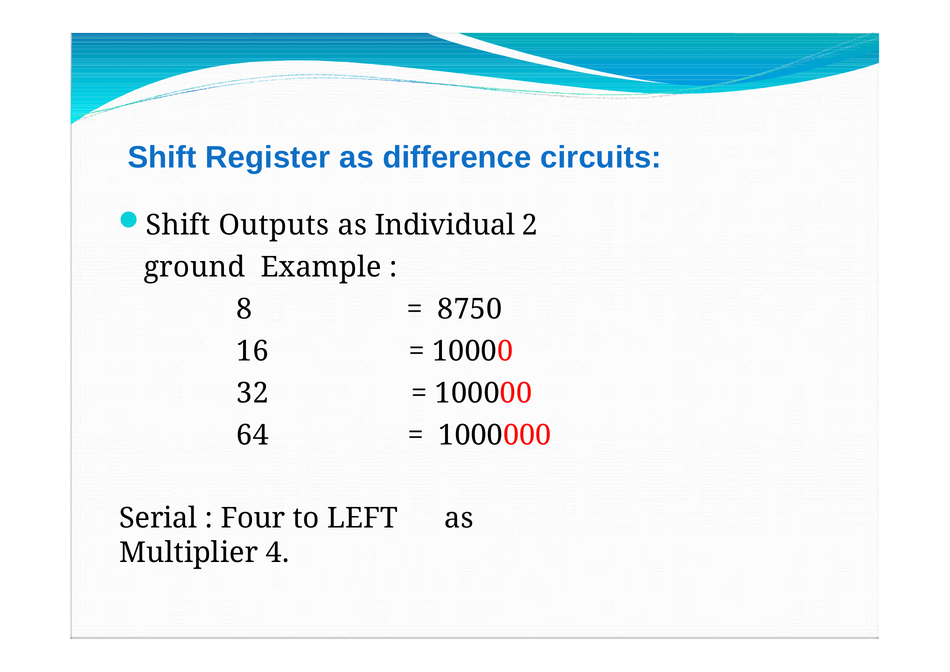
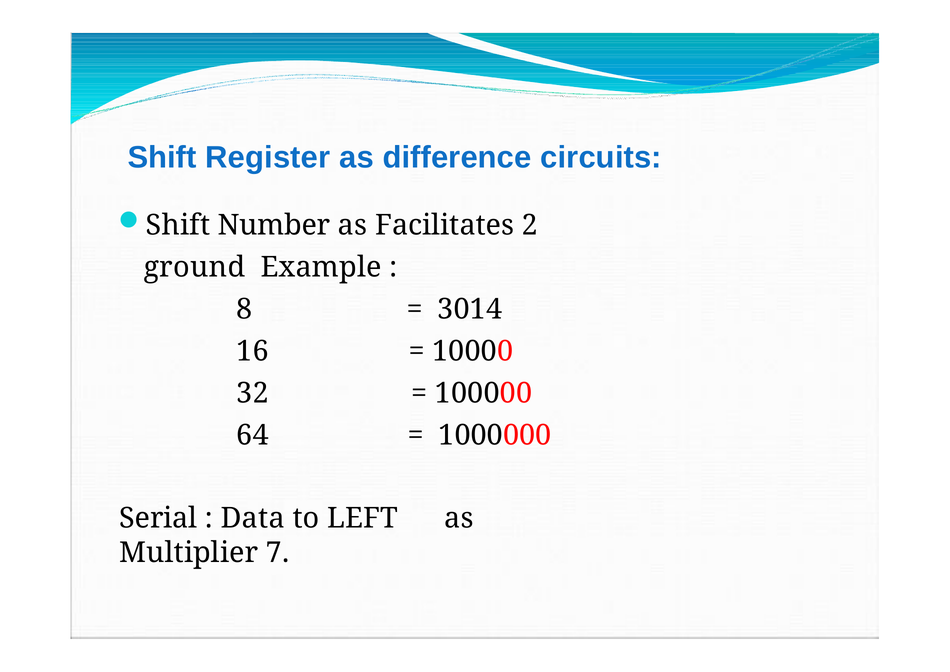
Outputs: Outputs -> Number
Individual: Individual -> Facilitates
8750: 8750 -> 3014
Four: Four -> Data
4: 4 -> 7
